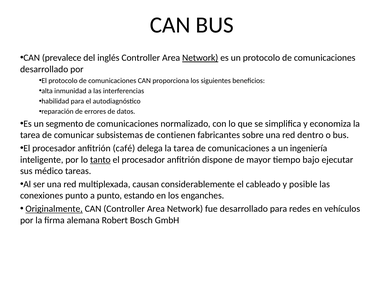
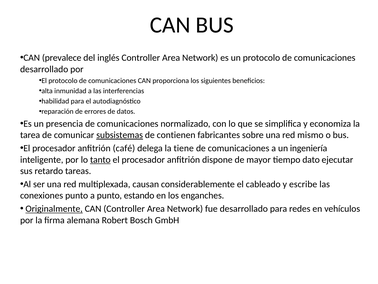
Network at (200, 58) underline: present -> none
segmento: segmento -> presencia
subsistemas underline: none -> present
dentro: dentro -> mismo
delega la tarea: tarea -> tiene
bajo: bajo -> dato
médico: médico -> retardo
posible: posible -> escribe
